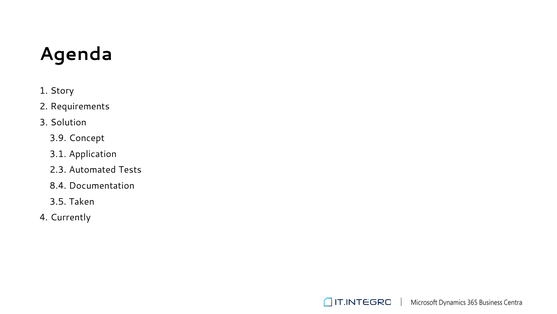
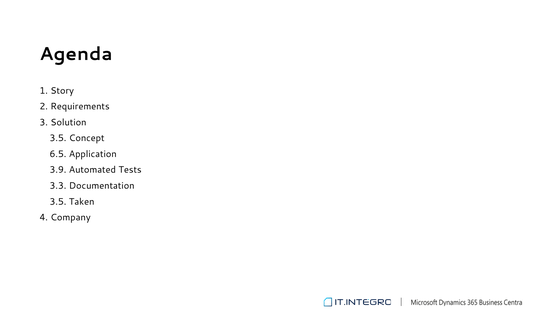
3.9 at (58, 138): 3.9 -> 3.5
3.1: 3.1 -> 6.5
2.3: 2.3 -> 3.9
8.4: 8.4 -> 3.3
Currently: Currently -> Company
